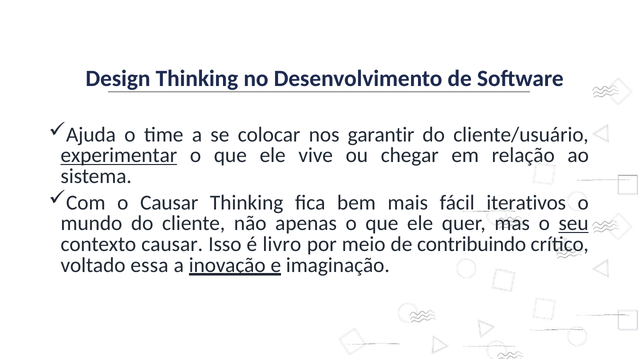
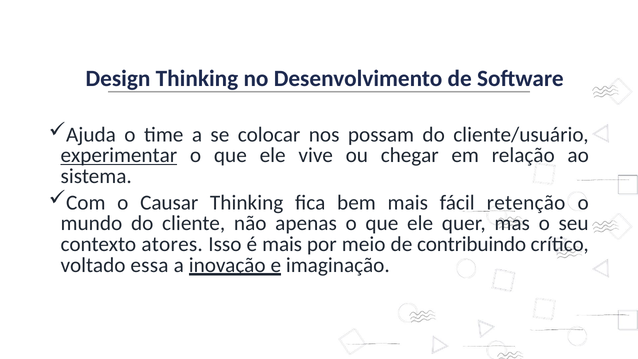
garantir: garantir -> possam
iterativos: iterativos -> retenção
seu underline: present -> none
contexto causar: causar -> atores
é livro: livro -> mais
